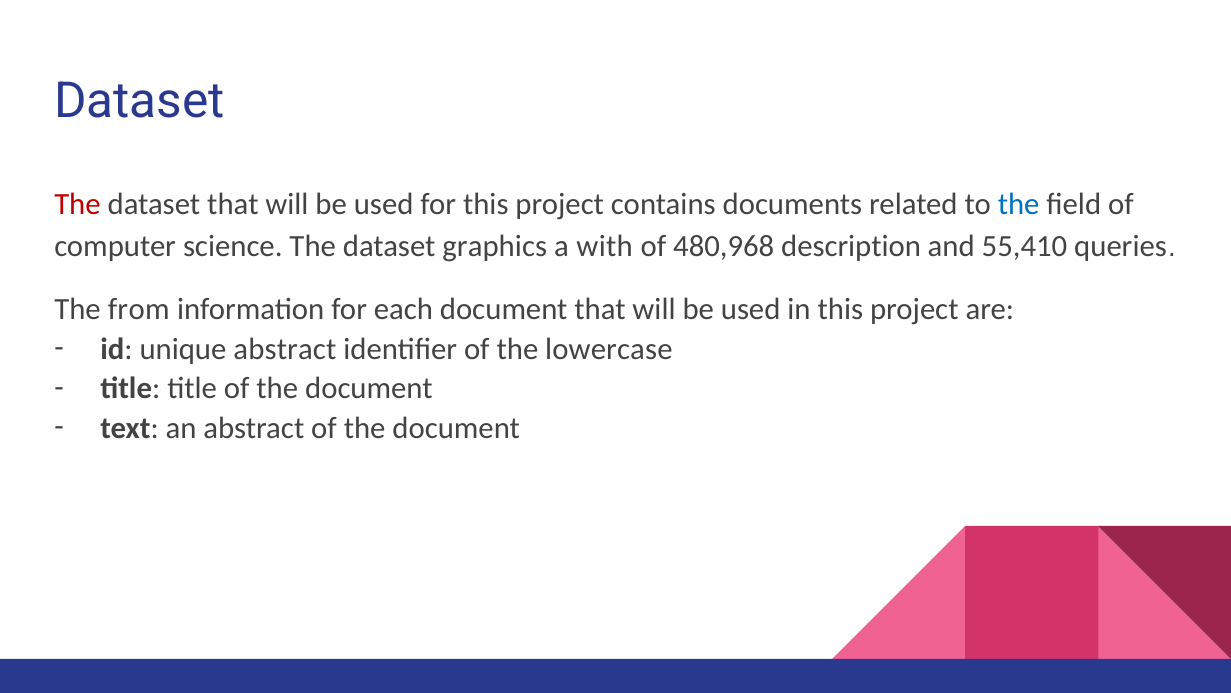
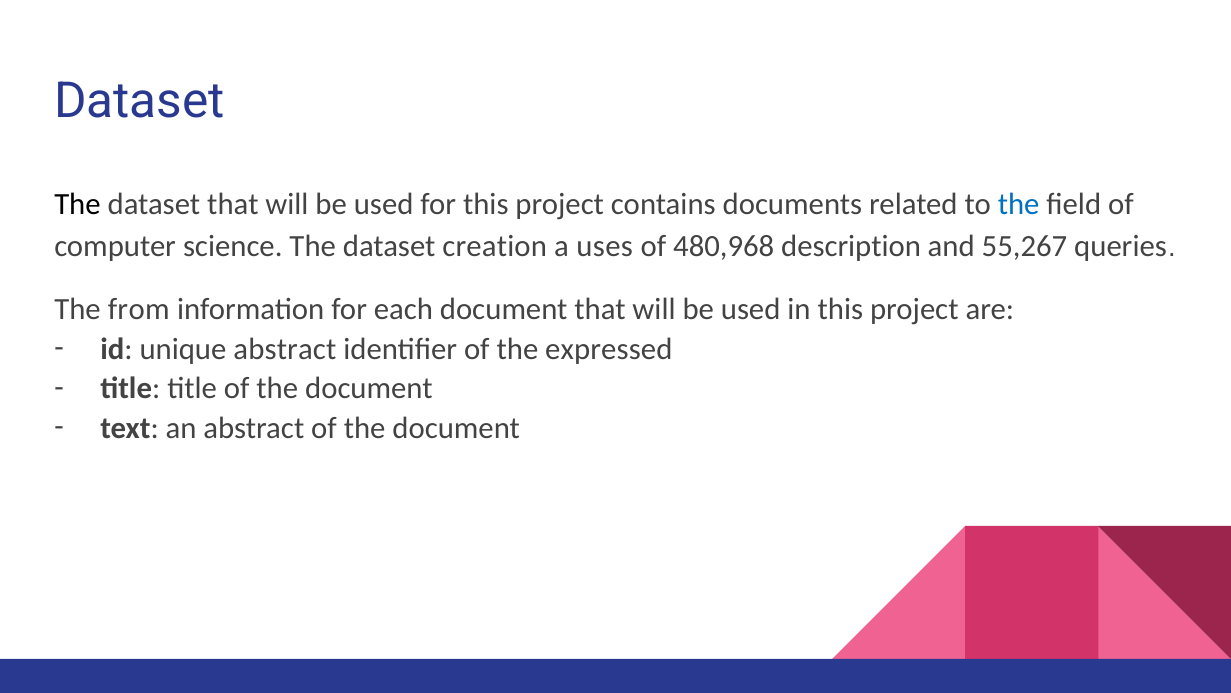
The at (77, 204) colour: red -> black
graphics: graphics -> creation
with: with -> uses
55,410: 55,410 -> 55,267
lowercase: lowercase -> expressed
